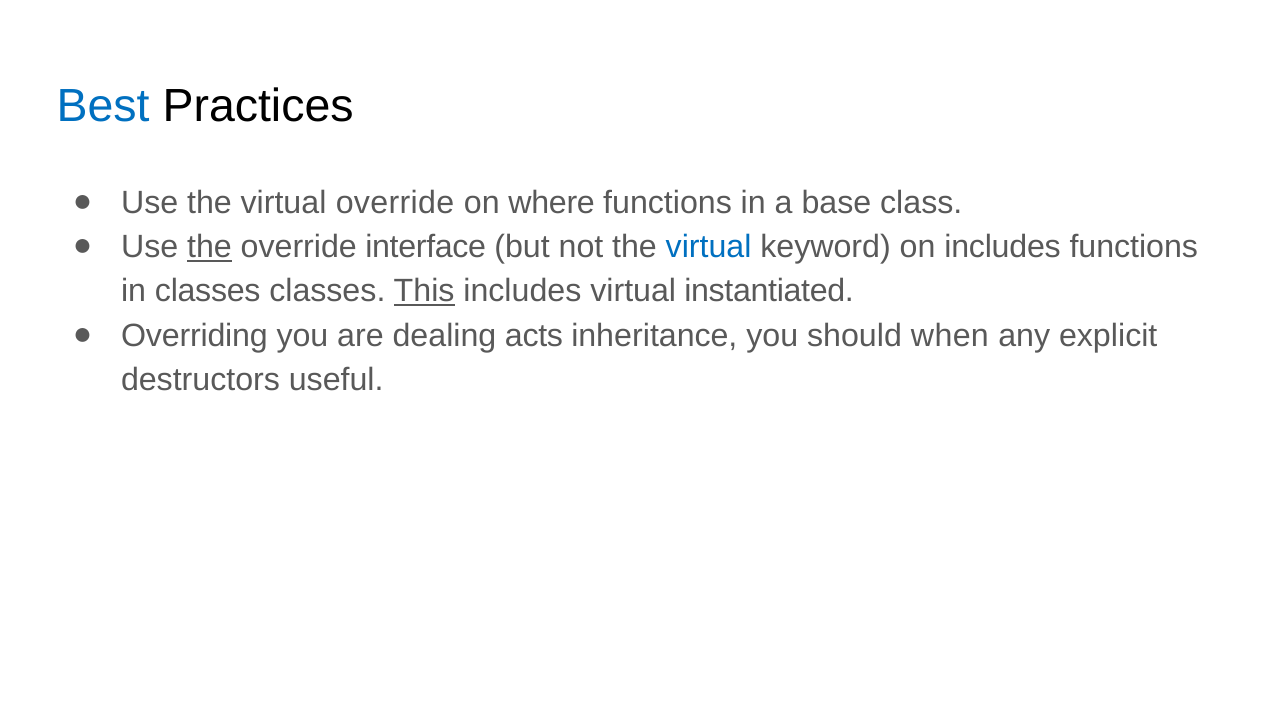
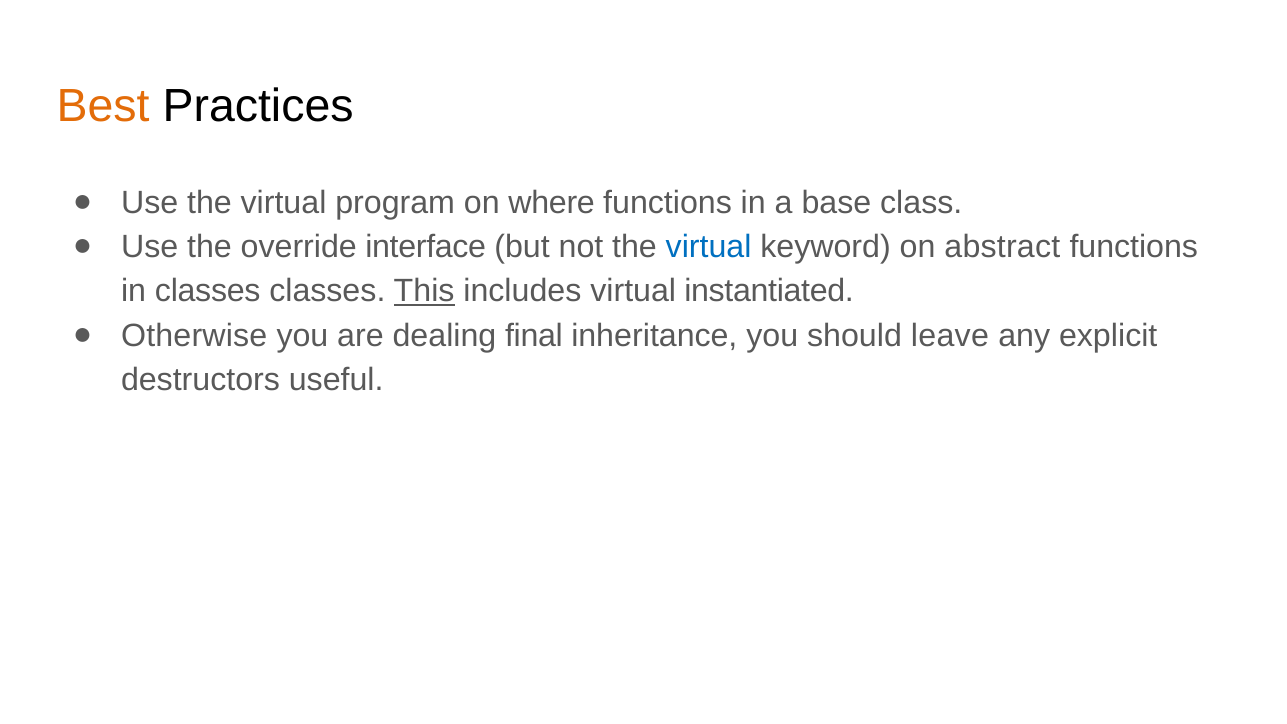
Best colour: blue -> orange
virtual override: override -> program
the at (209, 247) underline: present -> none
on includes: includes -> abstract
Overriding: Overriding -> Otherwise
acts: acts -> final
when: when -> leave
